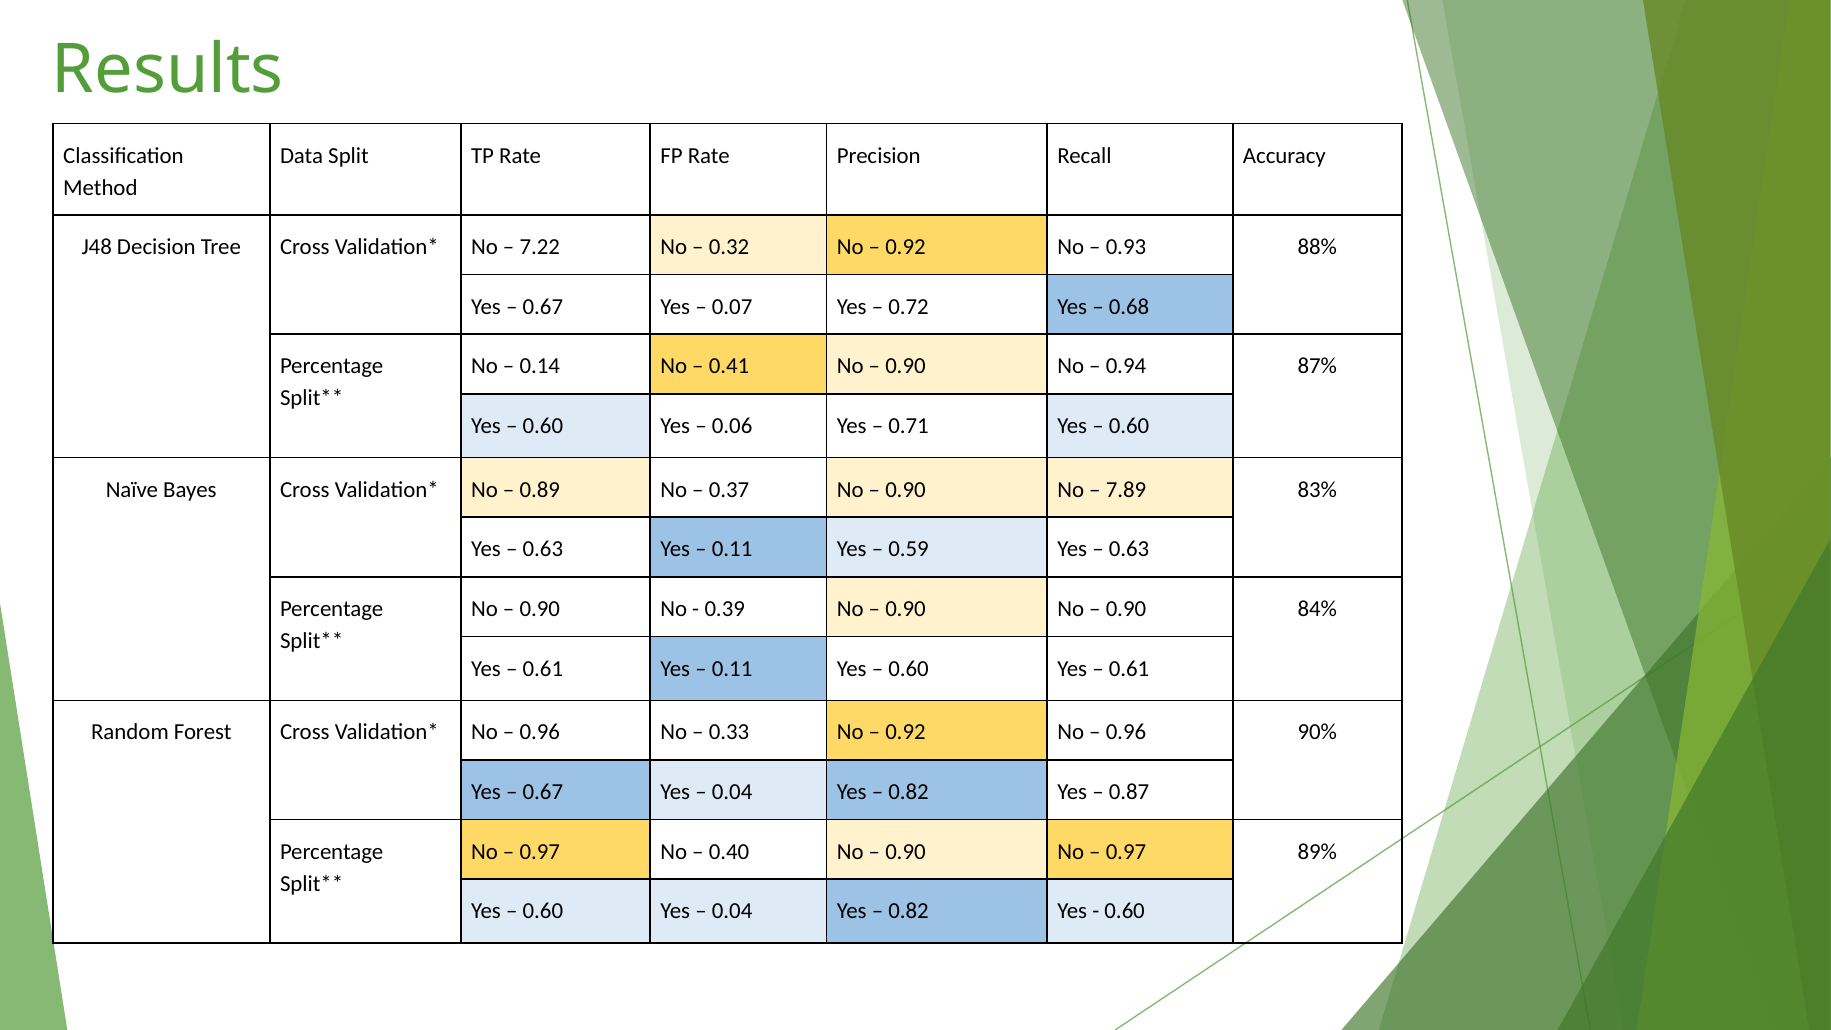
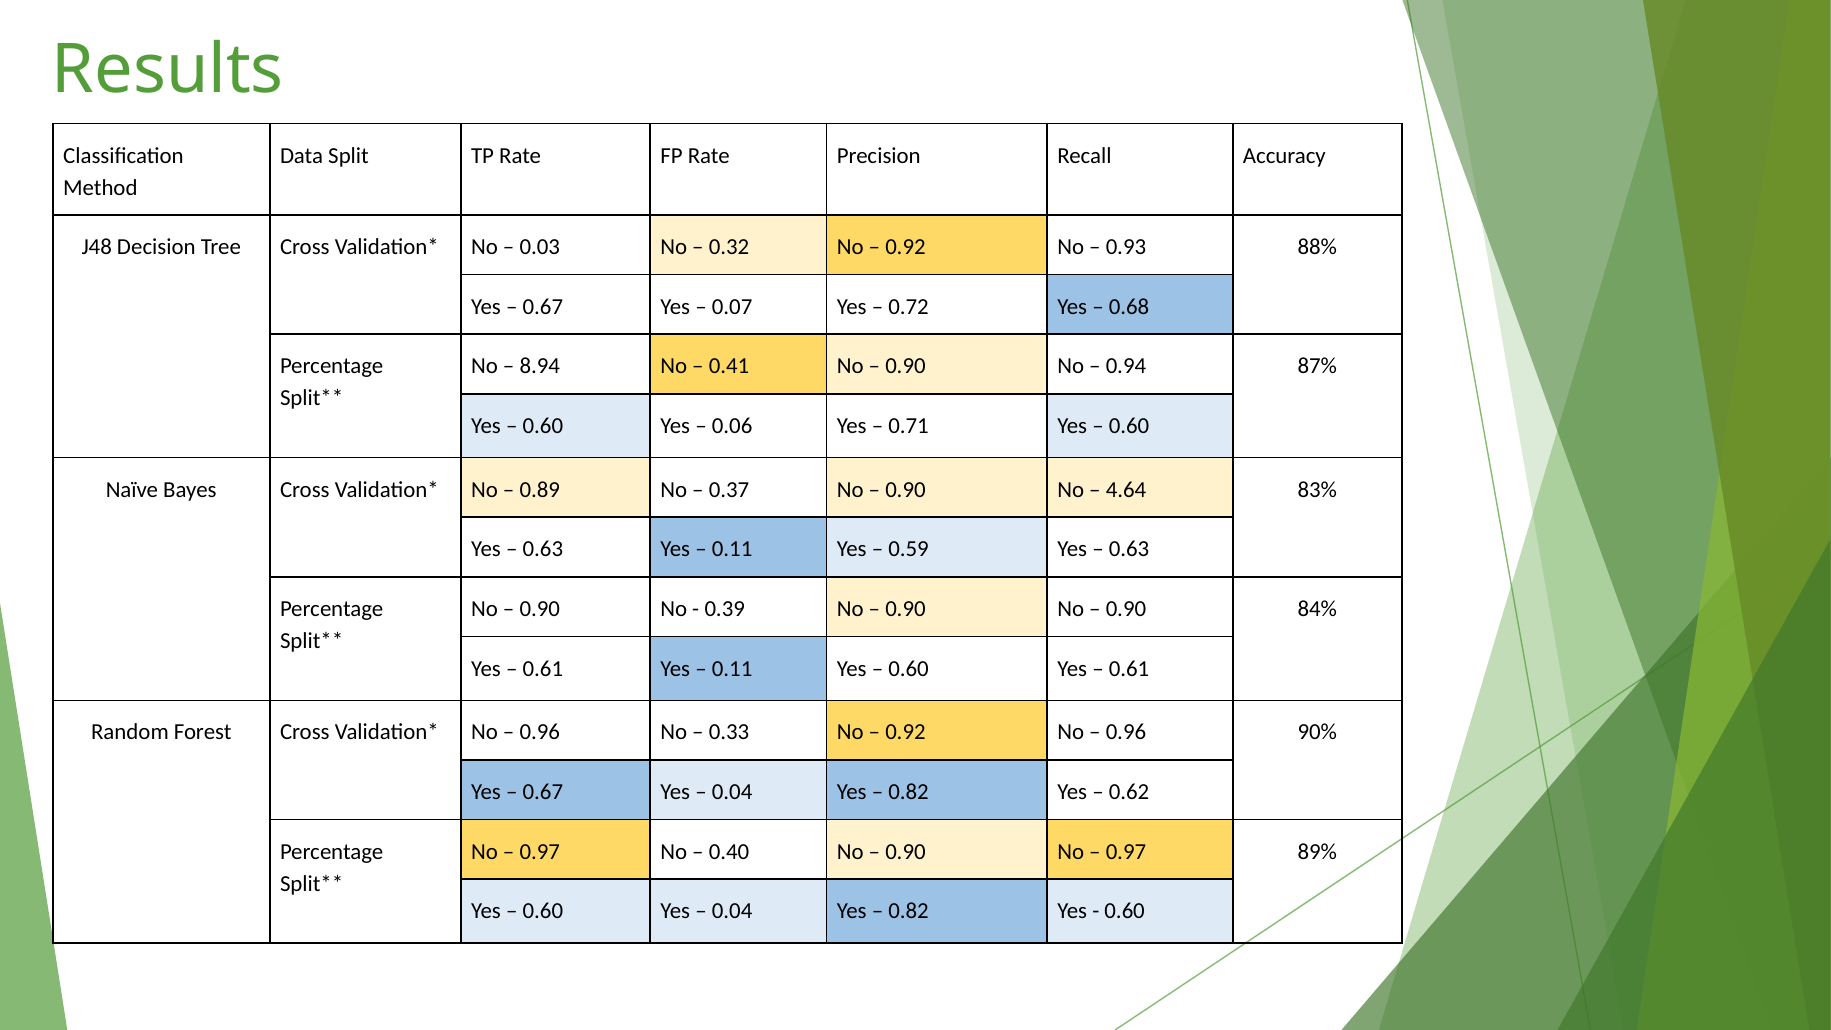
7.22: 7.22 -> 0.03
0.14: 0.14 -> 8.94
7.89: 7.89 -> 4.64
0.87: 0.87 -> 0.62
